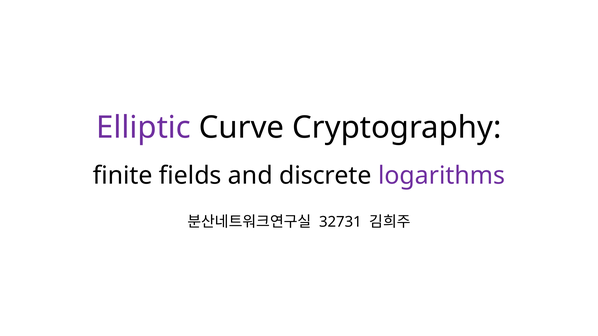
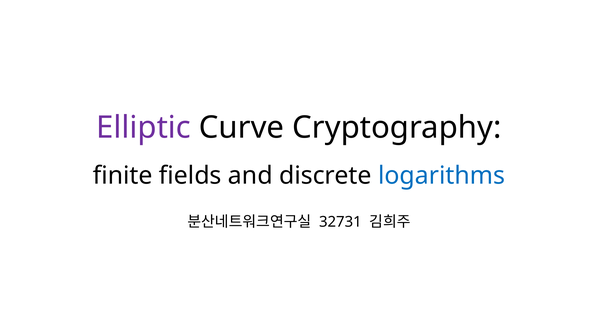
logarithms colour: purple -> blue
